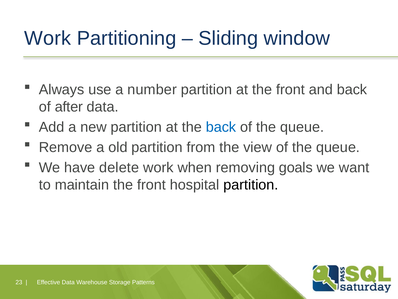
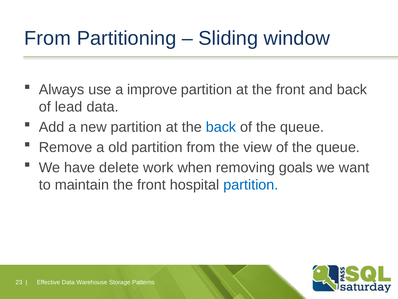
Work at (48, 38): Work -> From
number: number -> improve
after: after -> lead
partition at (251, 185) colour: black -> blue
